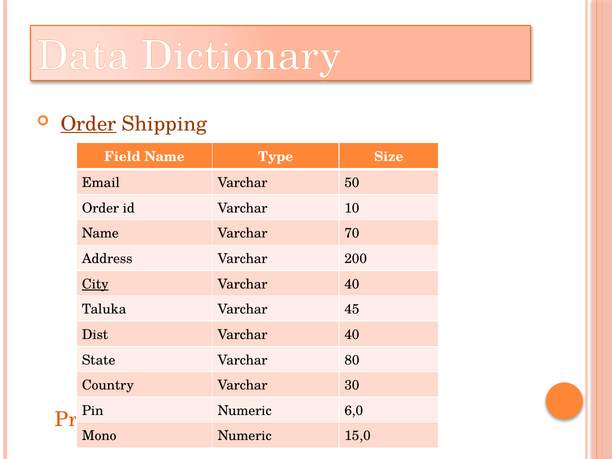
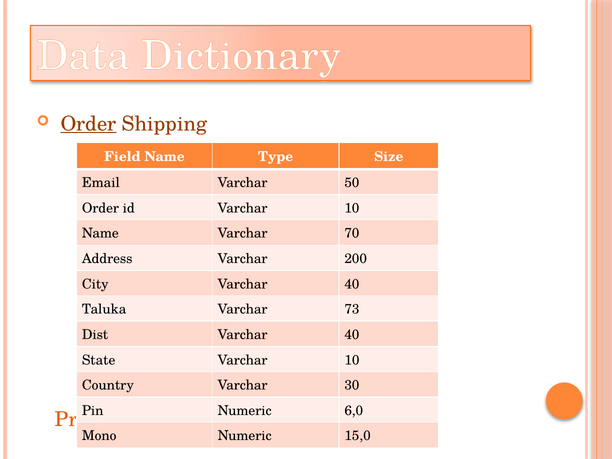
City underline: present -> none
45: 45 -> 73
State Varchar 80: 80 -> 10
